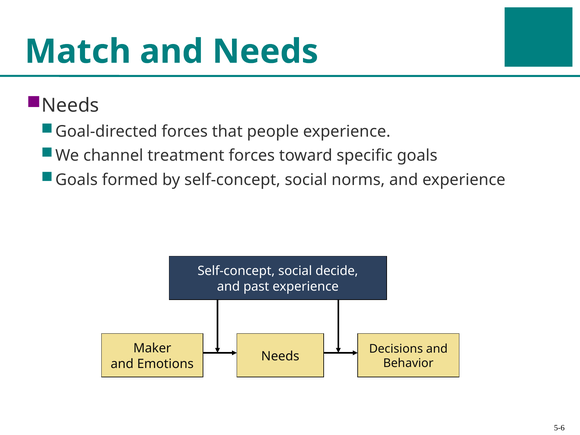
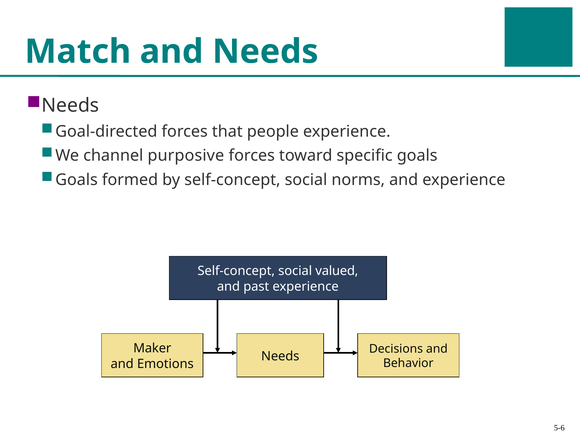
treatment: treatment -> purposive
decide: decide -> valued
